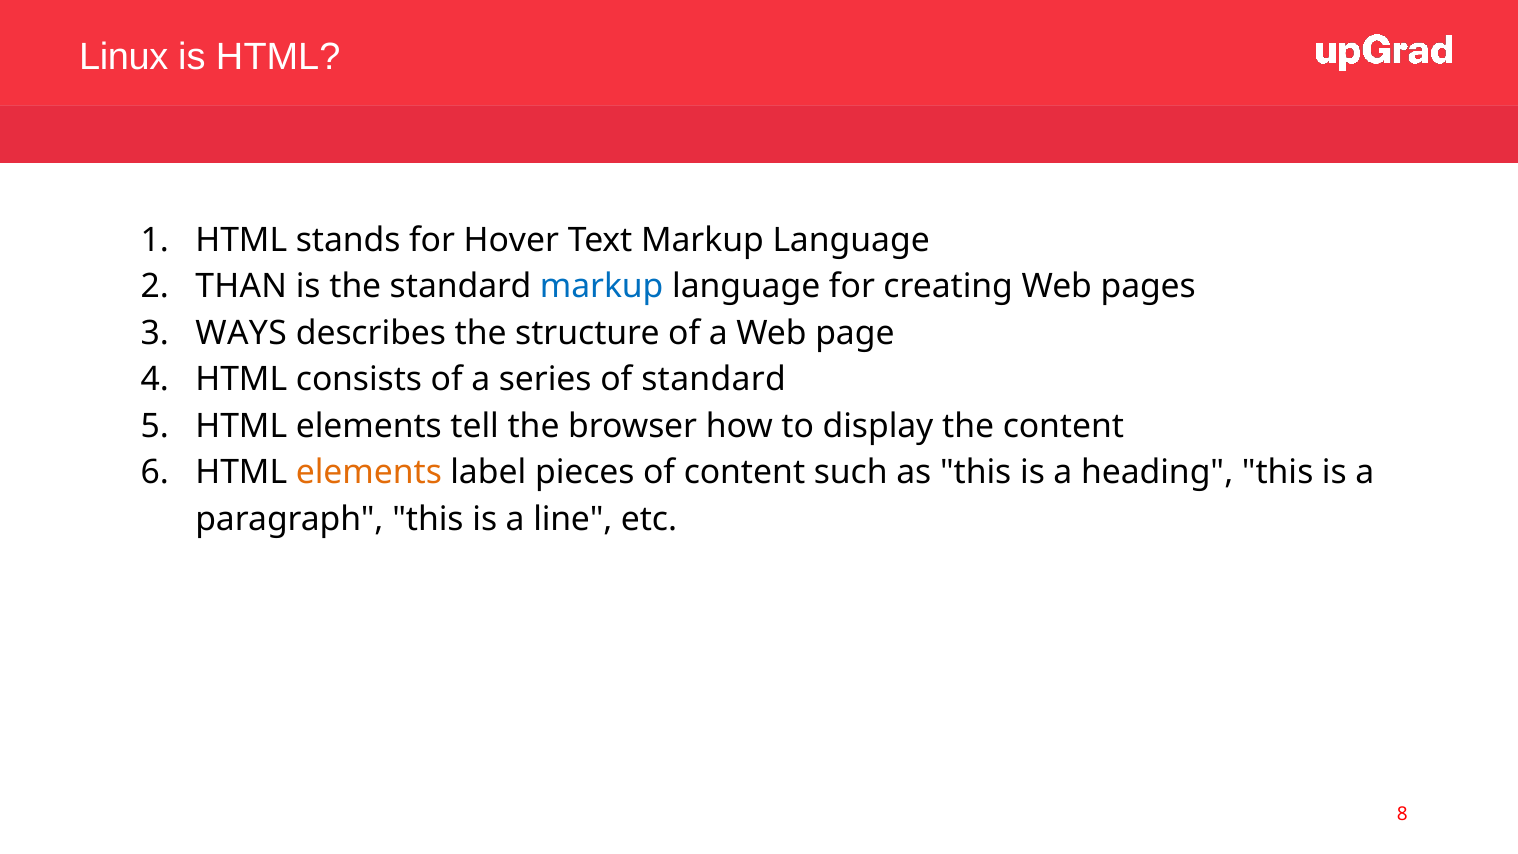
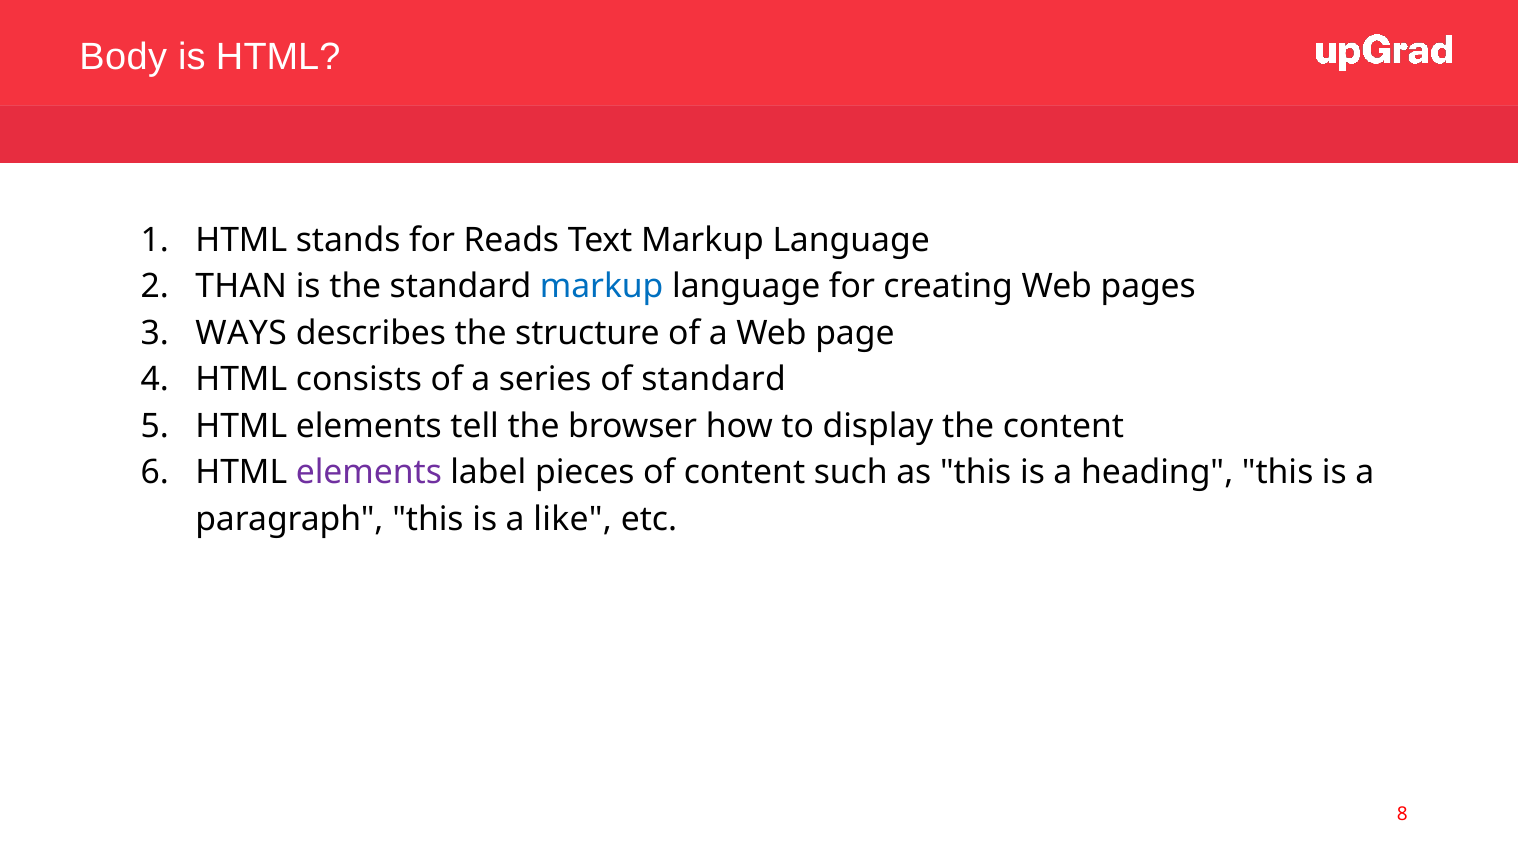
Linux: Linux -> Body
Hover: Hover -> Reads
elements at (369, 473) colour: orange -> purple
line: line -> like
